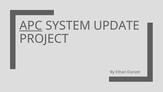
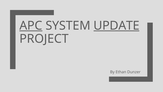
UPDATE underline: none -> present
